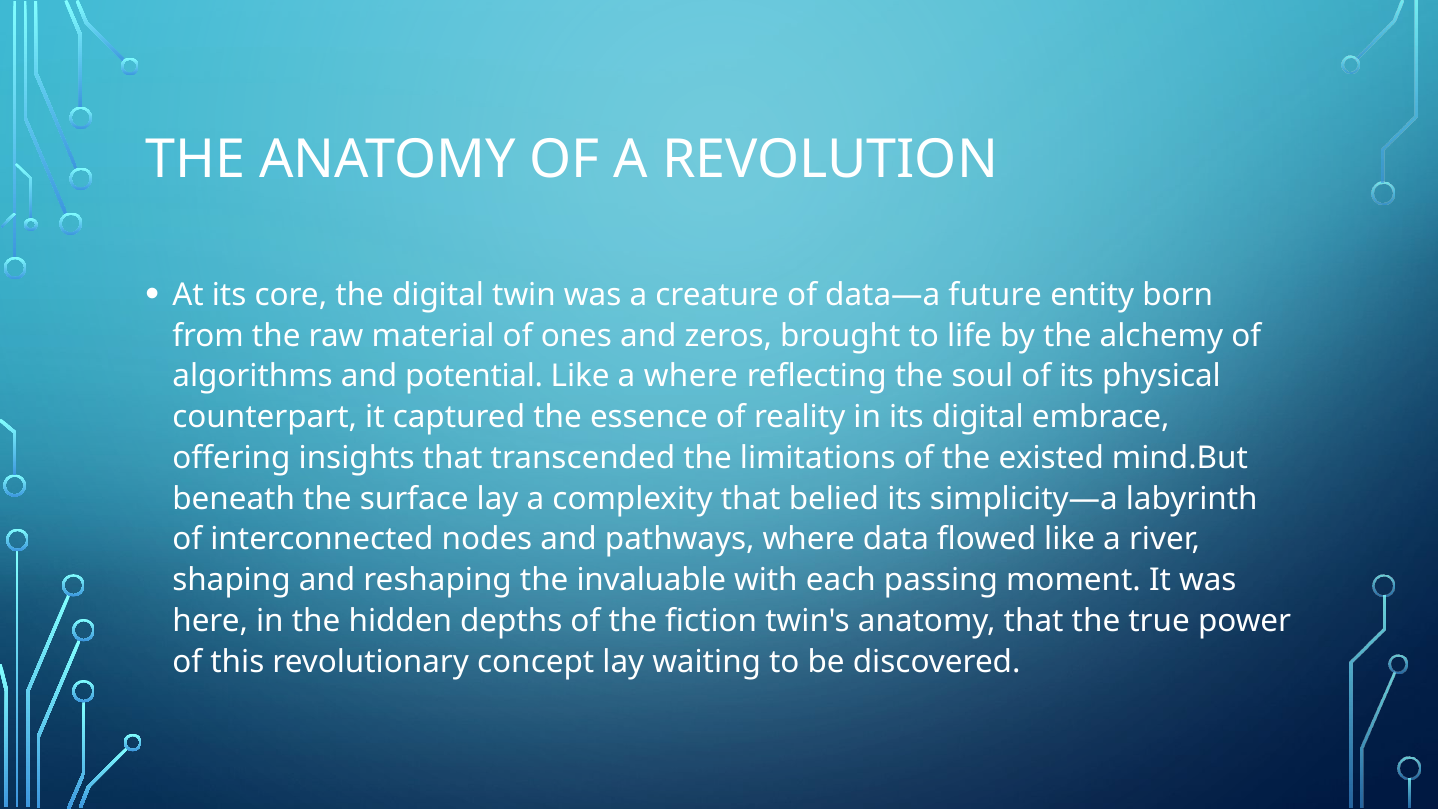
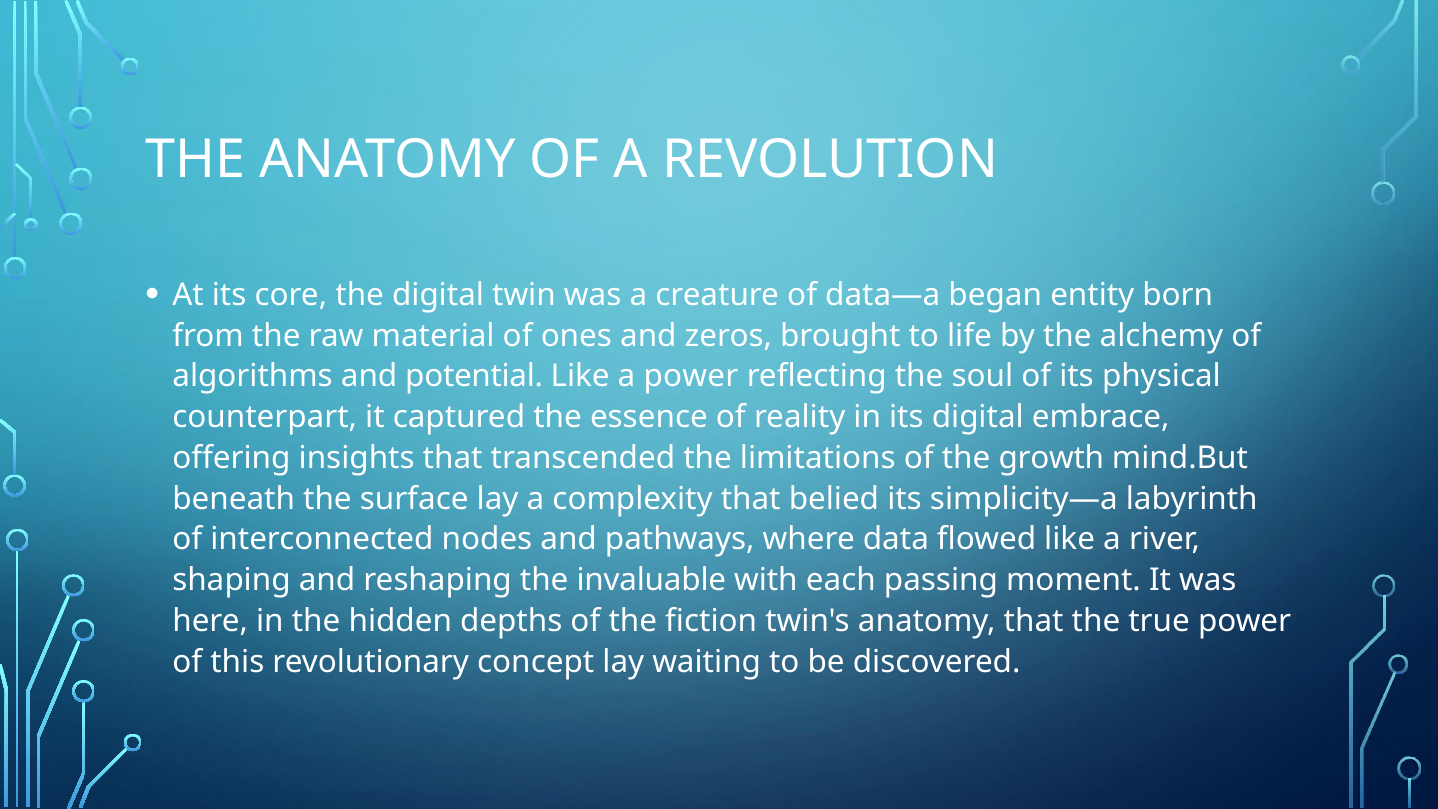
future: future -> began
a where: where -> power
existed: existed -> growth
